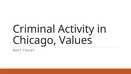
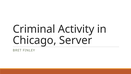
Values: Values -> Server
